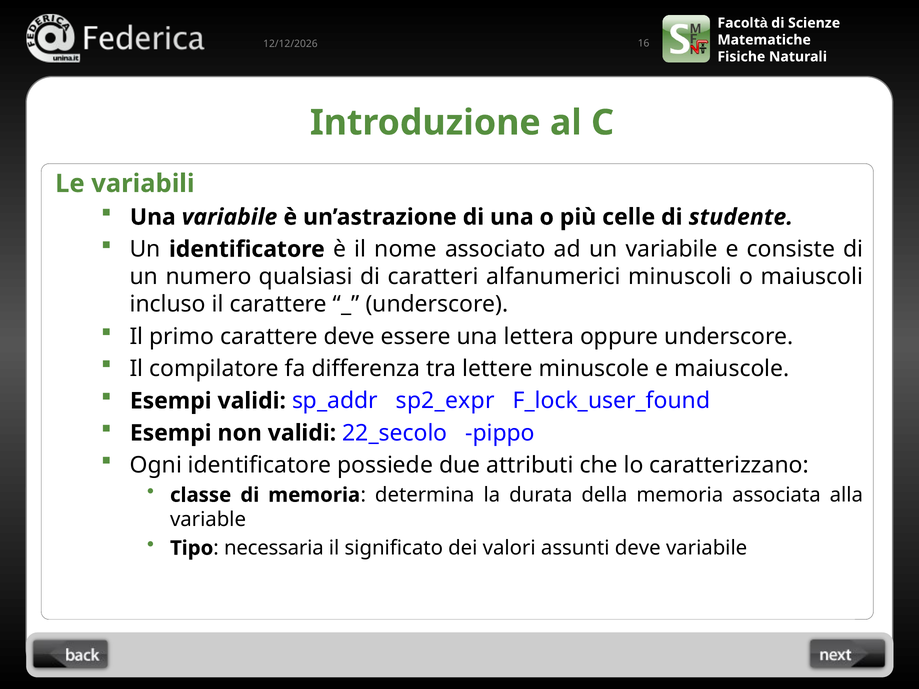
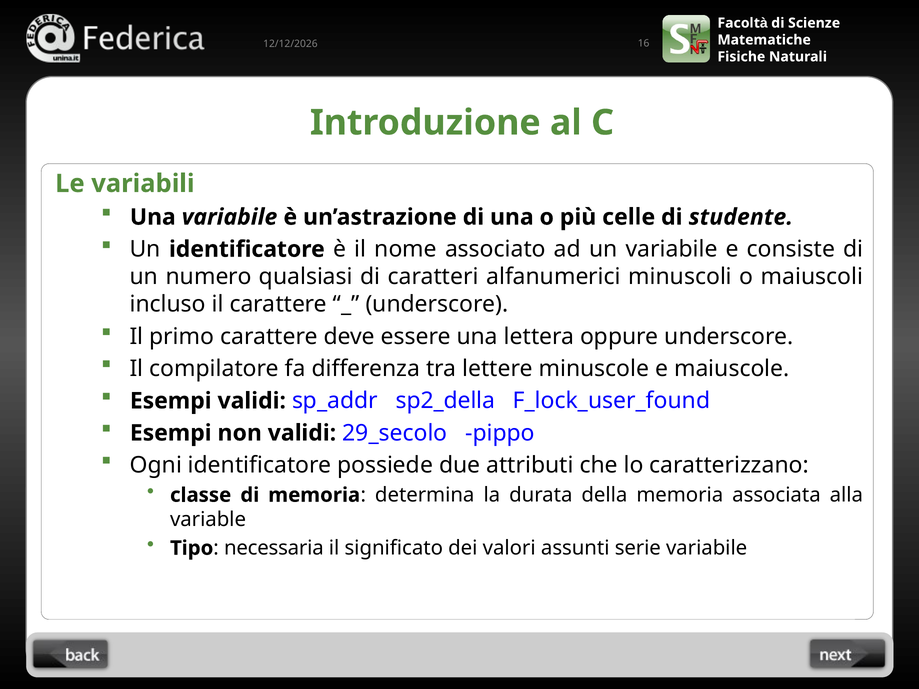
sp2_expr: sp2_expr -> sp2_della
22_secolo: 22_secolo -> 29_secolo
assunti deve: deve -> serie
